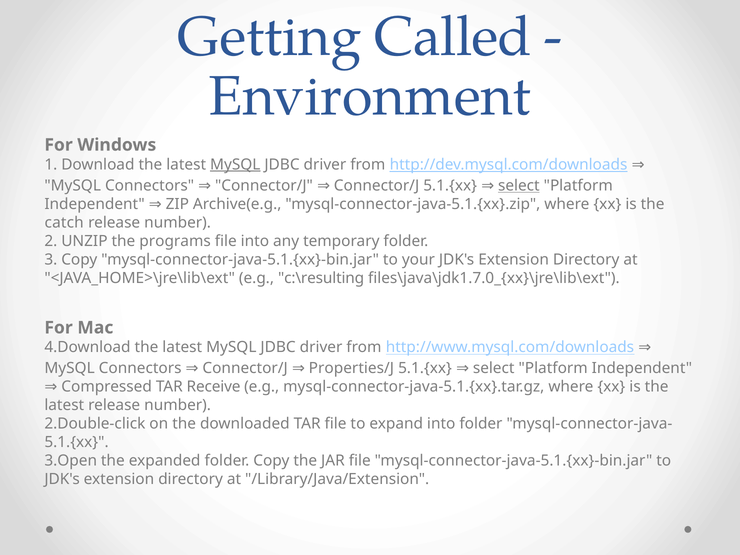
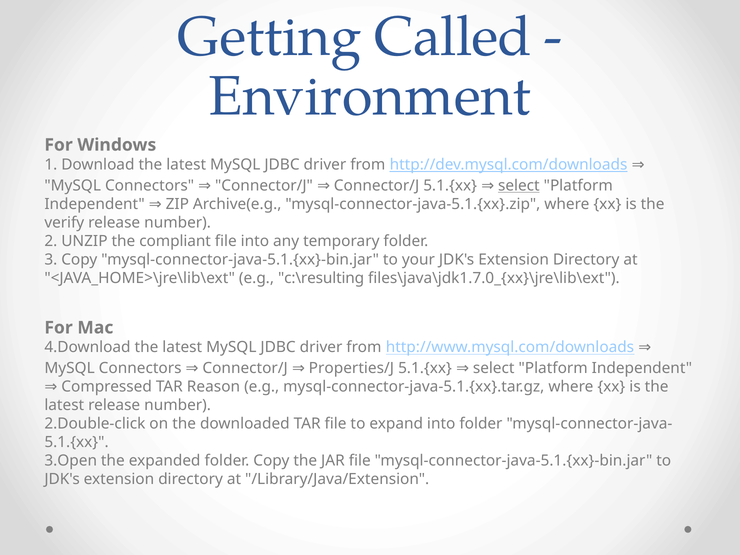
MySQL at (235, 165) underline: present -> none
catch: catch -> verify
programs: programs -> compliant
Receive: Receive -> Reason
